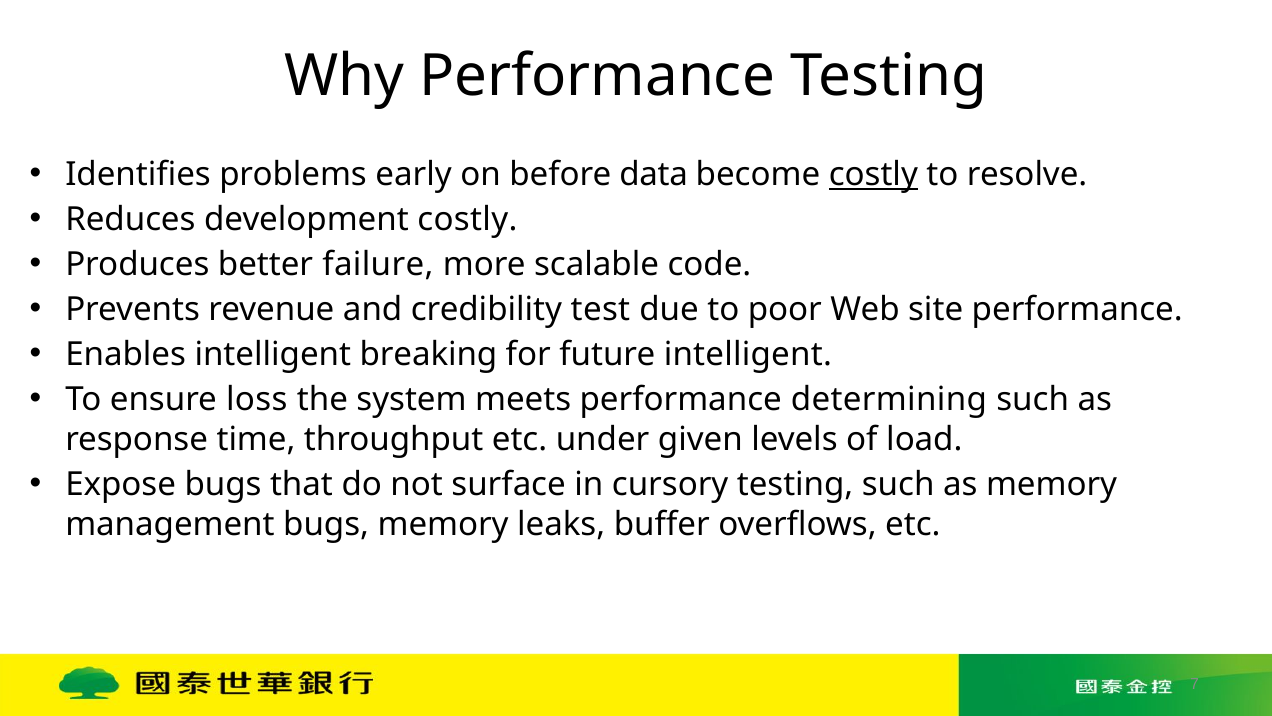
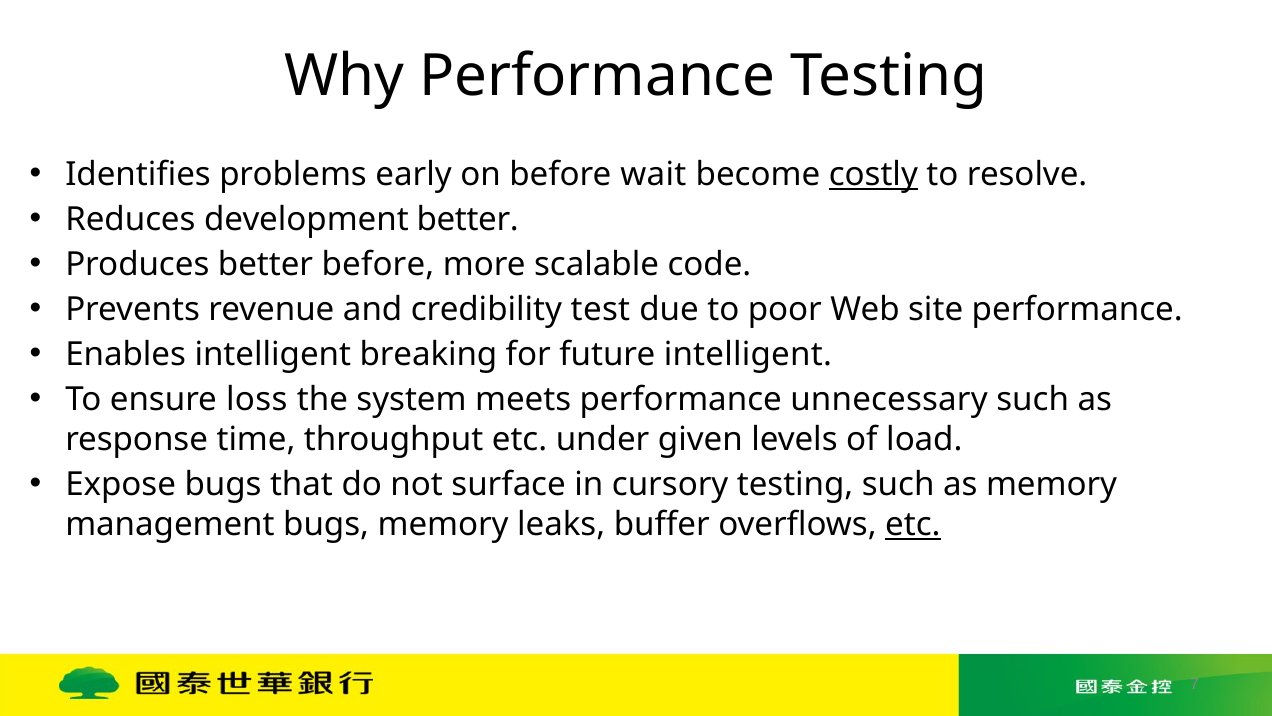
data: data -> wait
development costly: costly -> better
better failure: failure -> before
determining: determining -> unnecessary
etc at (913, 524) underline: none -> present
